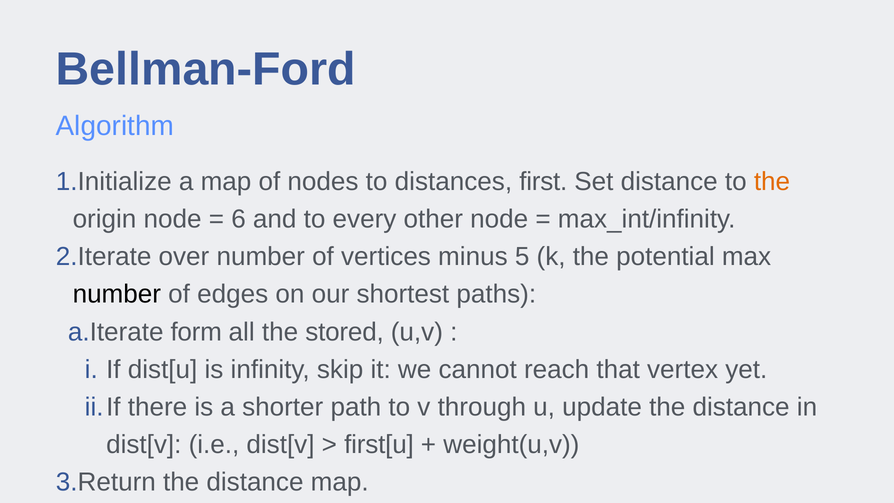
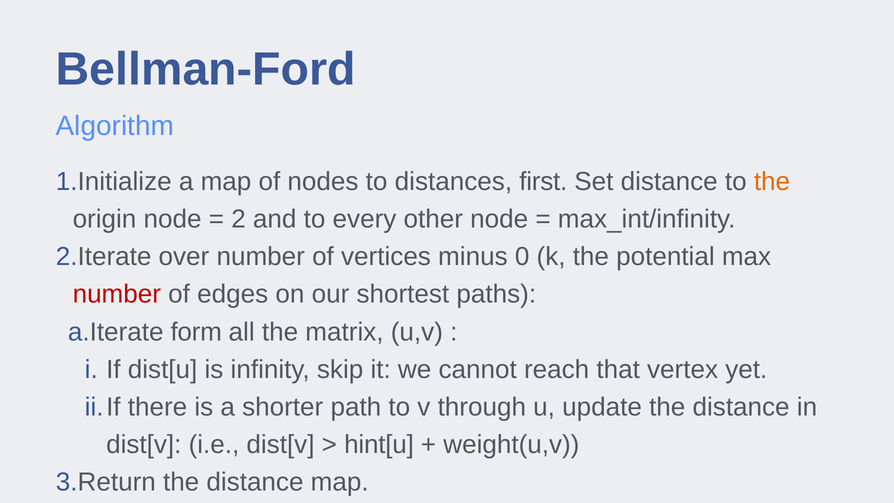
6: 6 -> 2
5: 5 -> 0
number at (117, 294) colour: black -> red
stored: stored -> matrix
first[u: first[u -> hint[u
